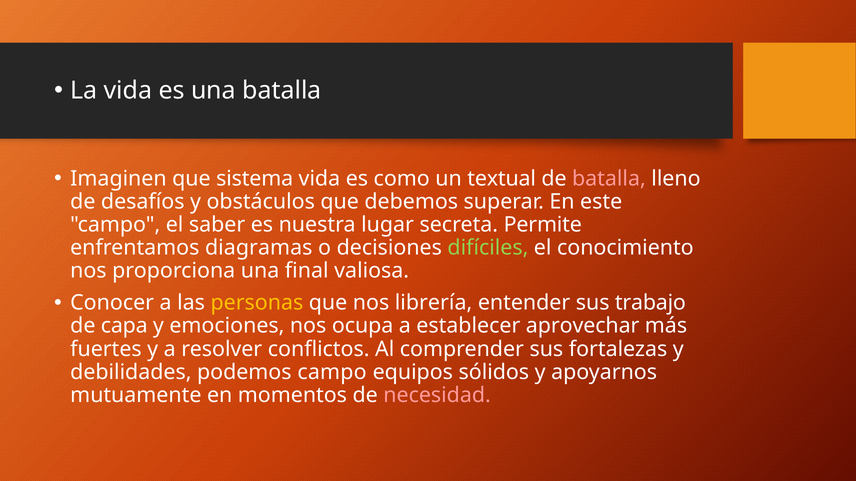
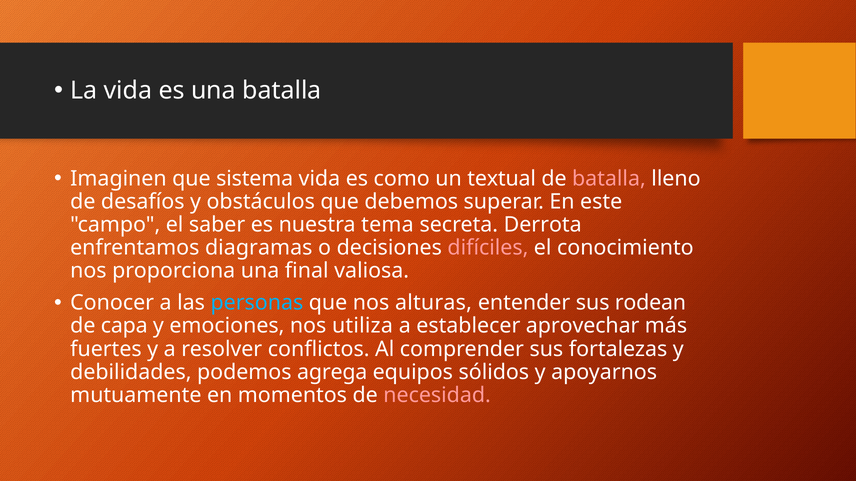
lugar: lugar -> tema
Permite: Permite -> Derrota
difíciles colour: light green -> pink
personas colour: yellow -> light blue
librería: librería -> alturas
trabajo: trabajo -> rodean
ocupa: ocupa -> utiliza
podemos campo: campo -> agrega
